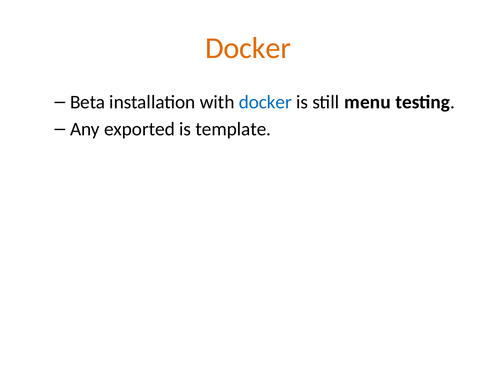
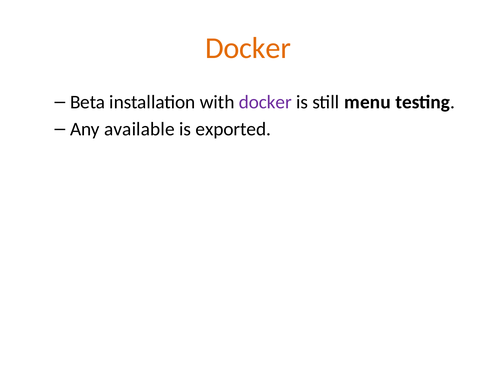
docker at (265, 102) colour: blue -> purple
exported: exported -> available
template: template -> exported
